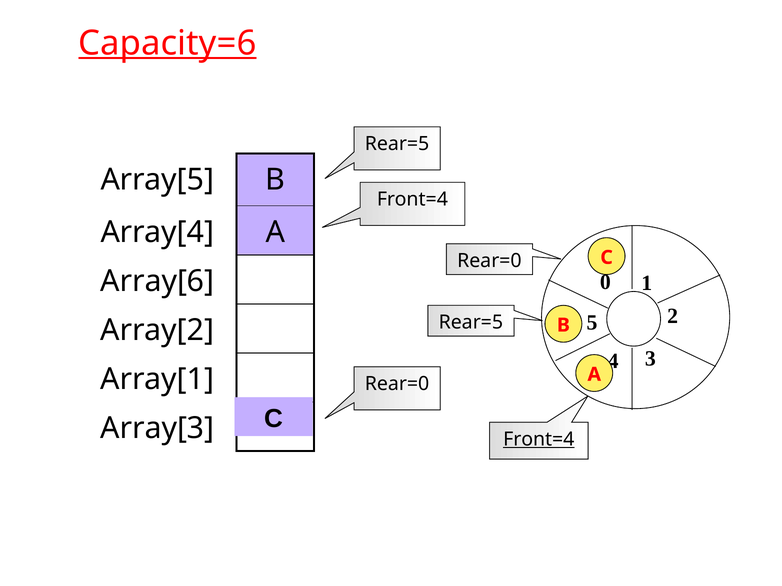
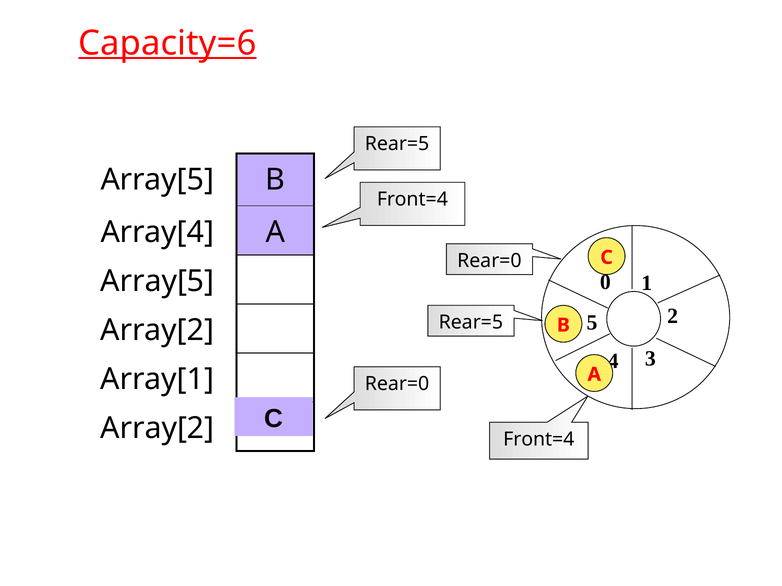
Array[6 at (157, 281): Array[6 -> Array[5
Array[3 at (157, 429): Array[3 -> Array[2
Front=4 at (539, 440) underline: present -> none
